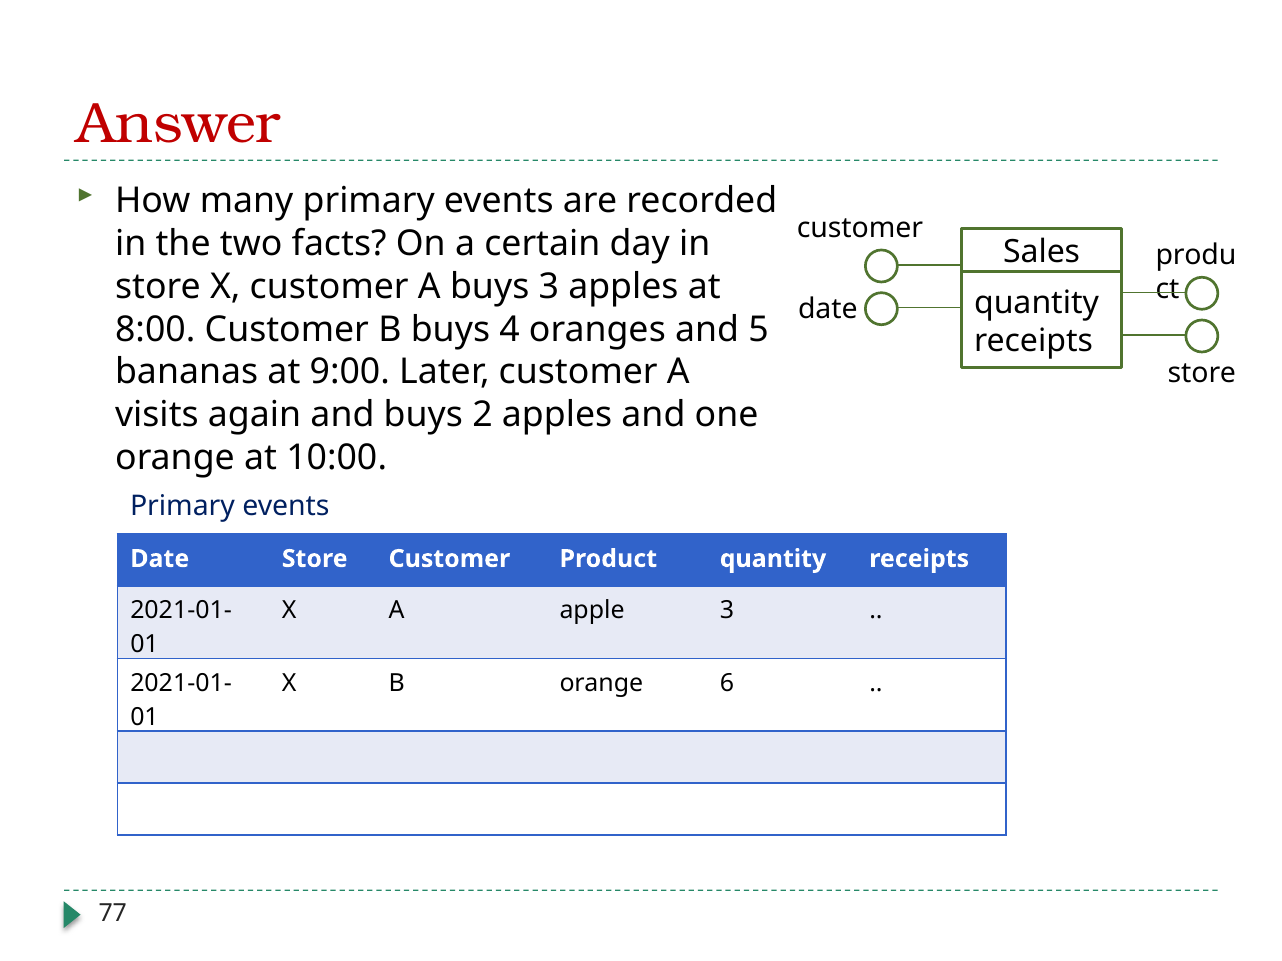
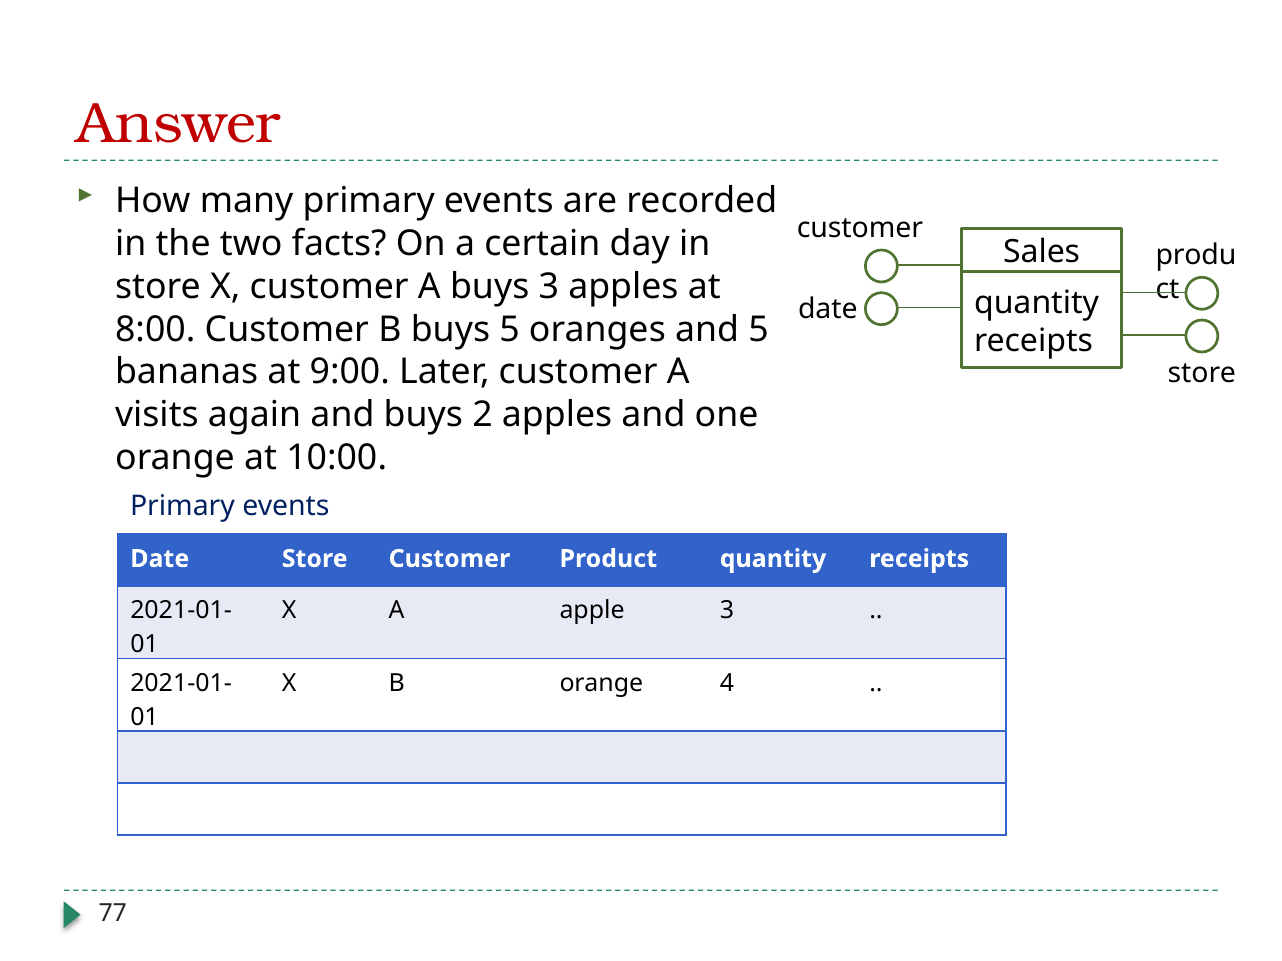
buys 4: 4 -> 5
6: 6 -> 4
